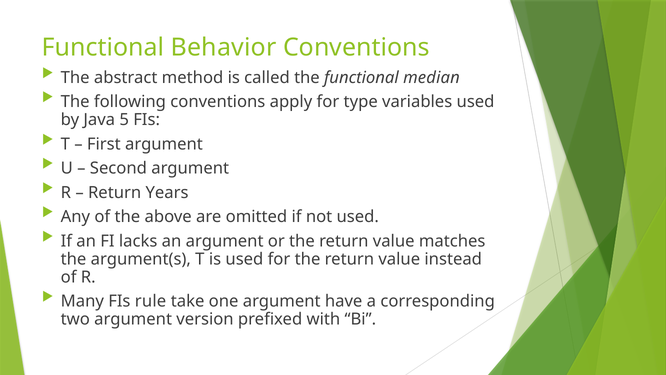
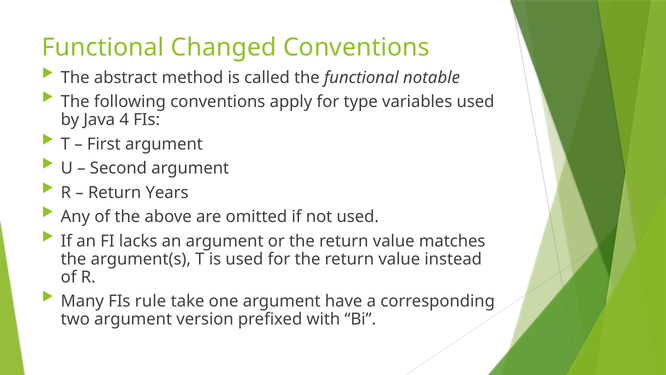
Behavior: Behavior -> Changed
median: median -> notable
5: 5 -> 4
